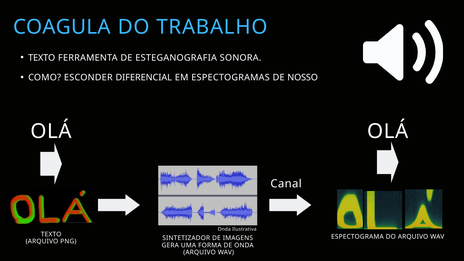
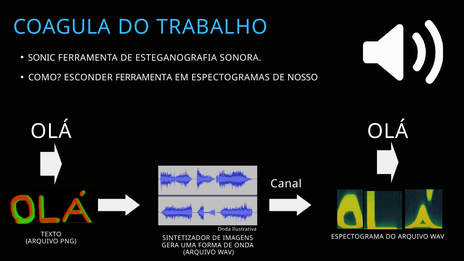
TEXTO at (42, 58): TEXTO -> SONIC
ESCONDER DIFERENCIAL: DIFERENCIAL -> FERRAMENTA
